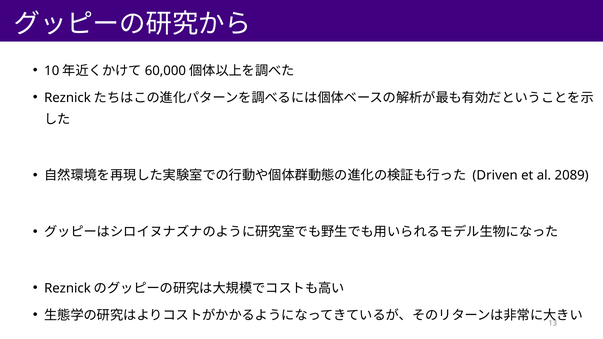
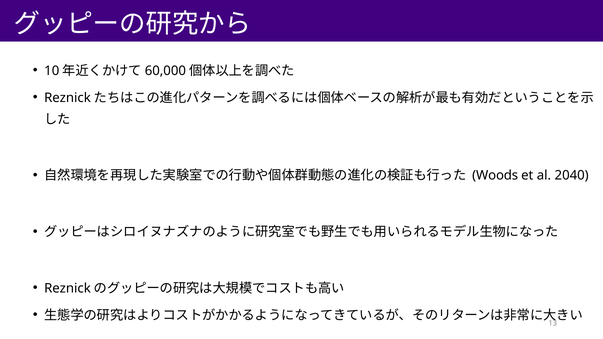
Driven: Driven -> Woods
2089: 2089 -> 2040
